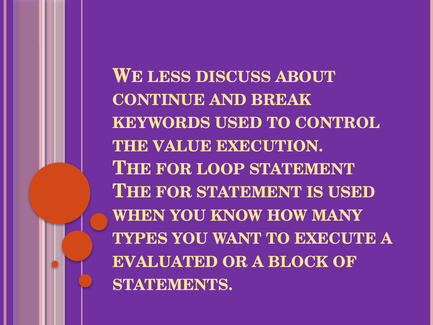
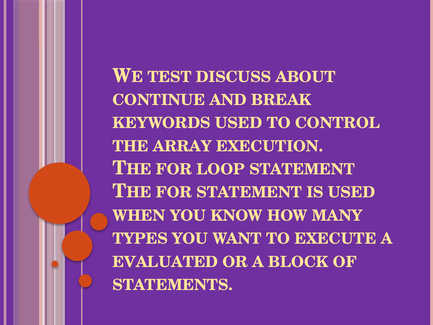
LESS: LESS -> TEST
VALUE: VALUE -> ARRAY
